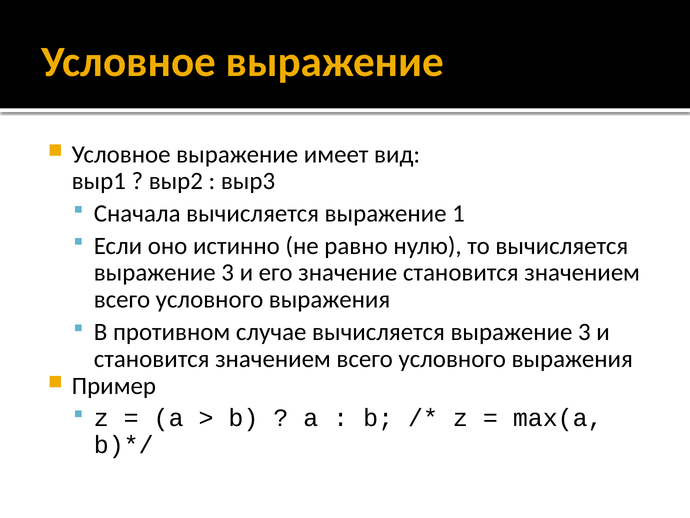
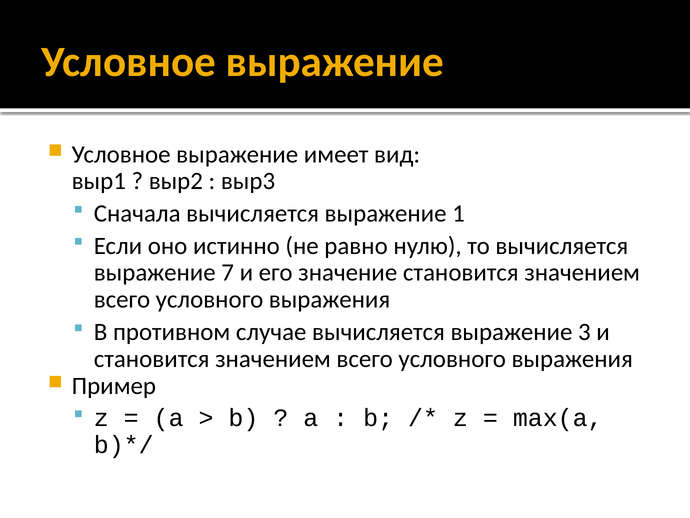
3 at (228, 272): 3 -> 7
